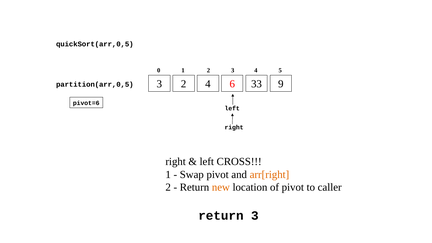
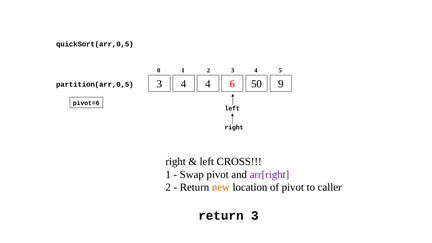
2 at (184, 84): 2 -> 4
33: 33 -> 50
arr[right colour: orange -> purple
